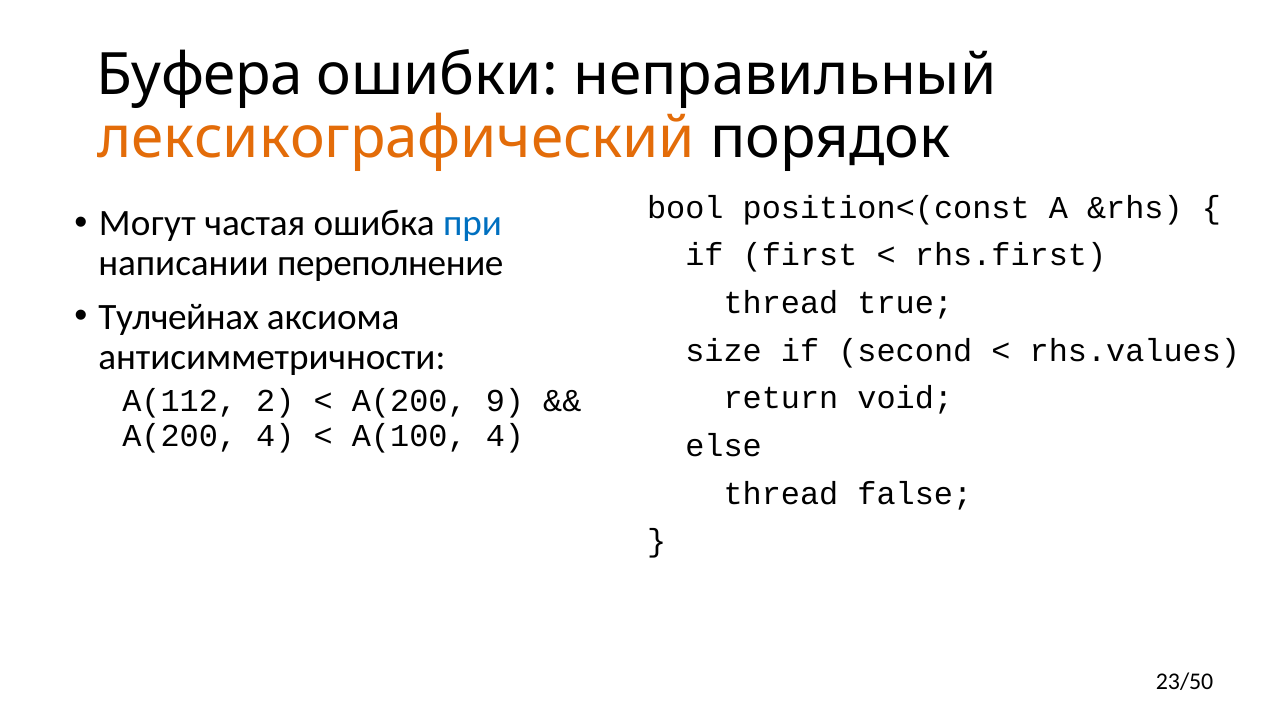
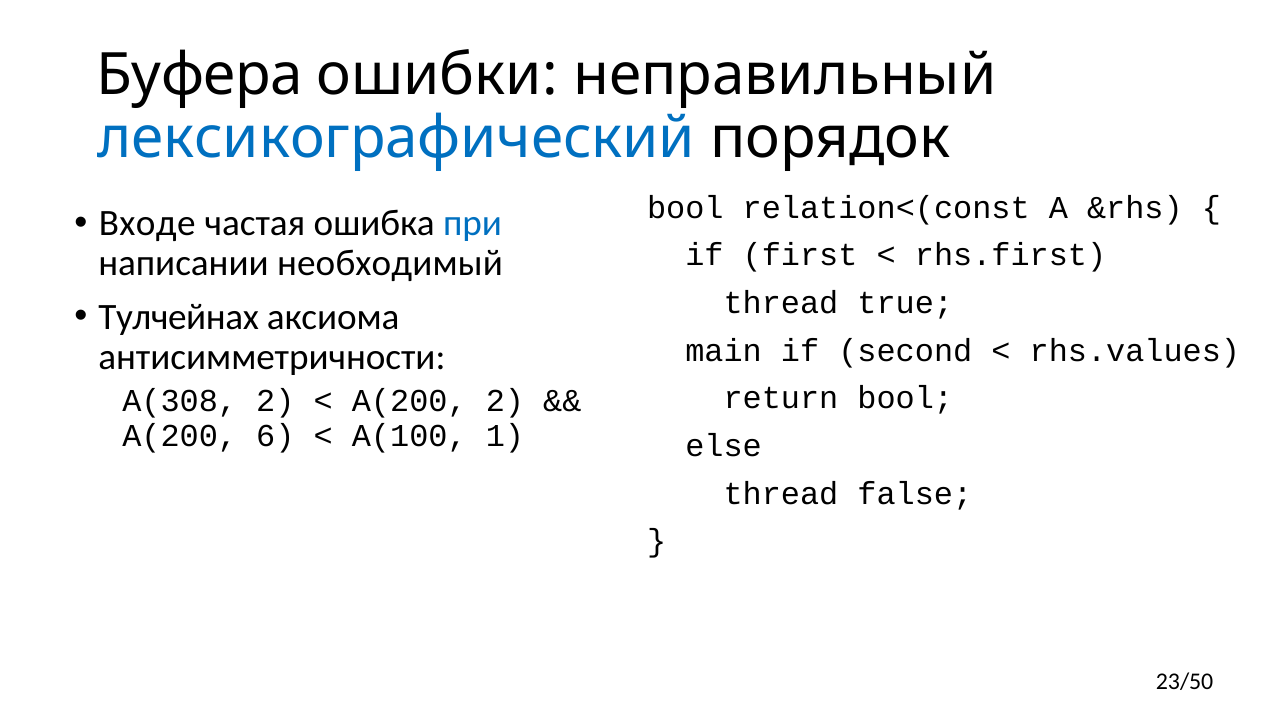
лексикографический colour: orange -> blue
position<(const: position<(const -> relation<(const
Могут: Могут -> Входе
переполнение: переполнение -> необходимый
size: size -> main
return void: void -> bool
A(112: A(112 -> A(308
A(200 9: 9 -> 2
A(200 4: 4 -> 6
A(100 4: 4 -> 1
